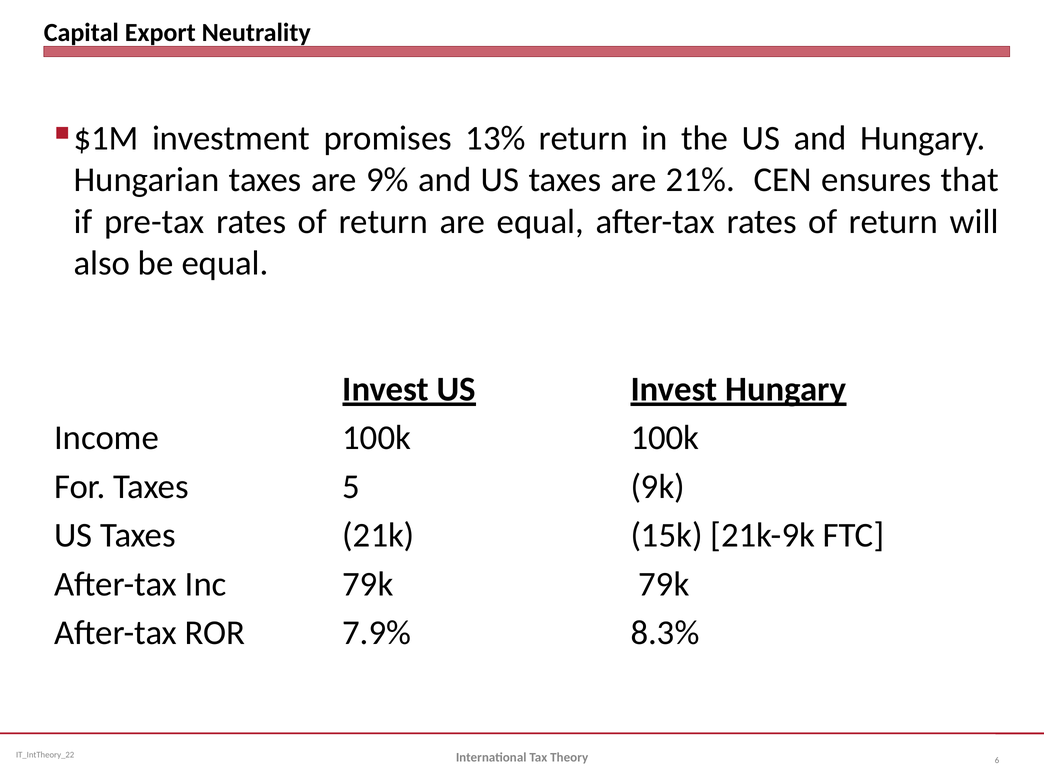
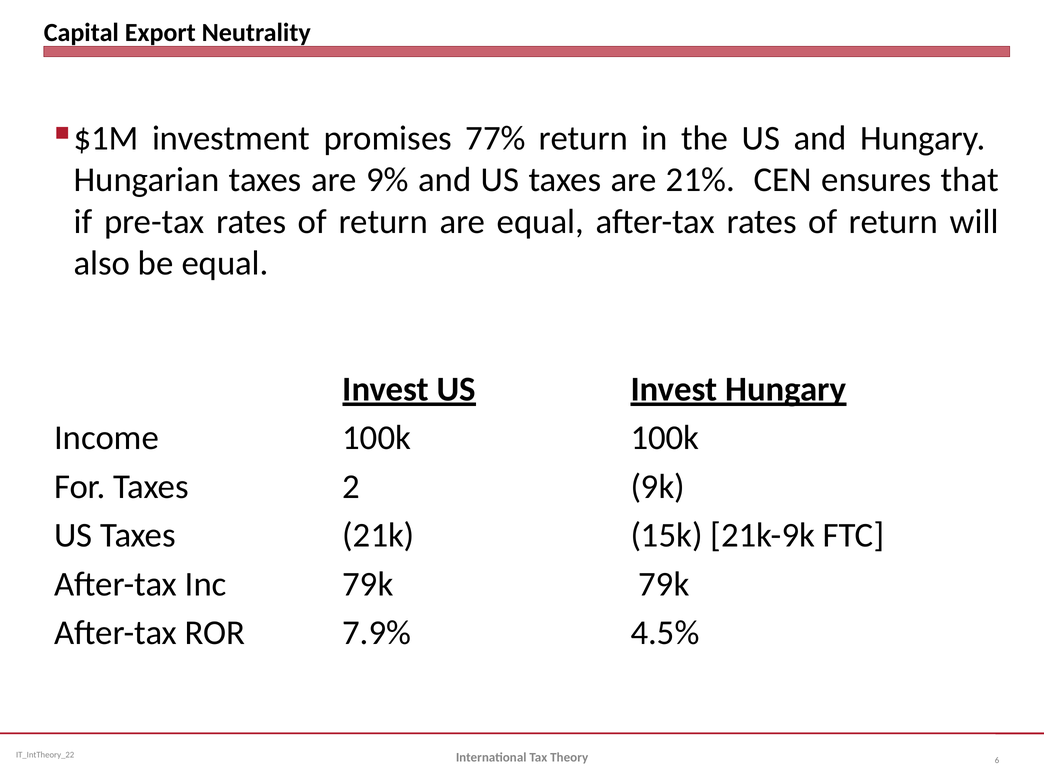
13%: 13% -> 77%
5: 5 -> 2
8.3%: 8.3% -> 4.5%
